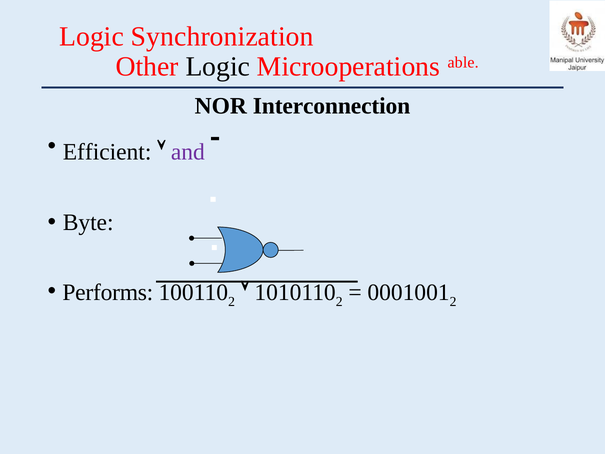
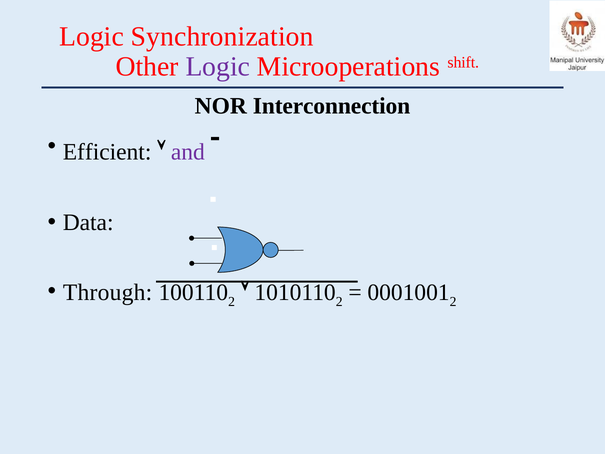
Logic at (218, 67) colour: black -> purple
able: able -> shift
Byte: Byte -> Data
Performs: Performs -> Through
